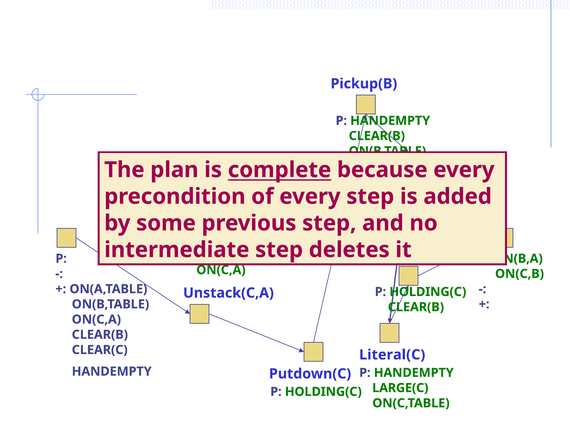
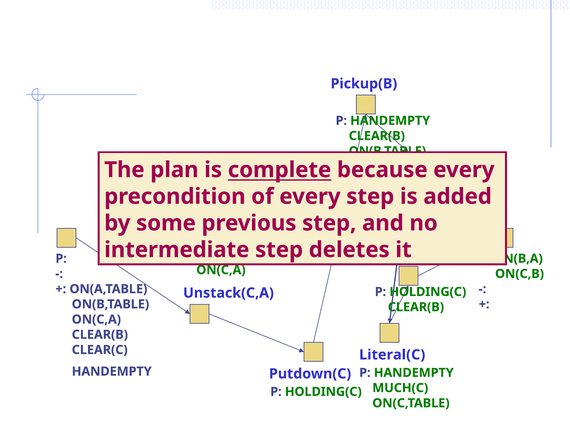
LARGE(C: LARGE(C -> MUCH(C
